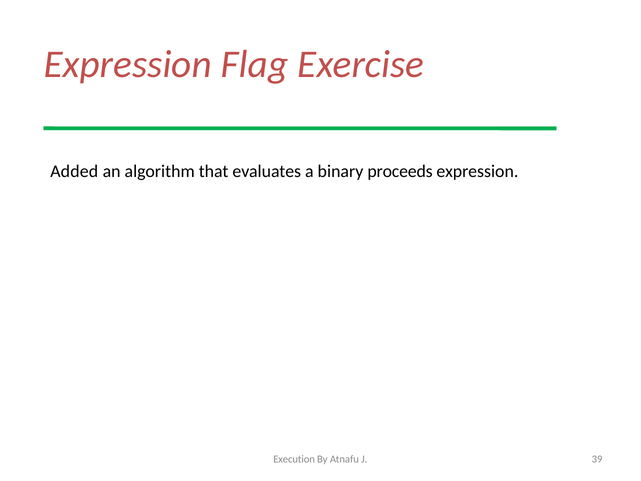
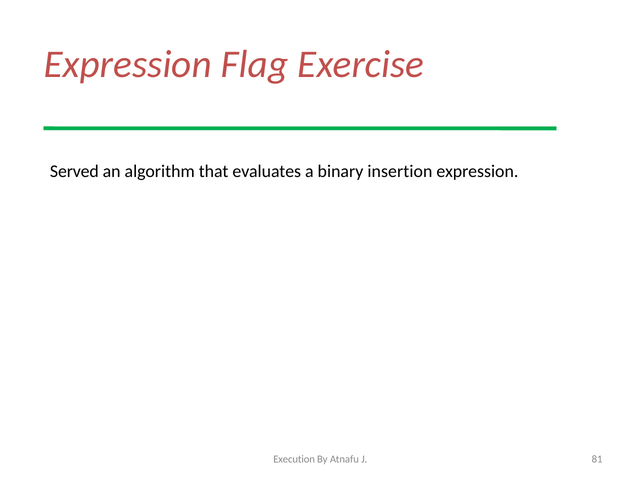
Added: Added -> Served
proceeds: proceeds -> insertion
39: 39 -> 81
